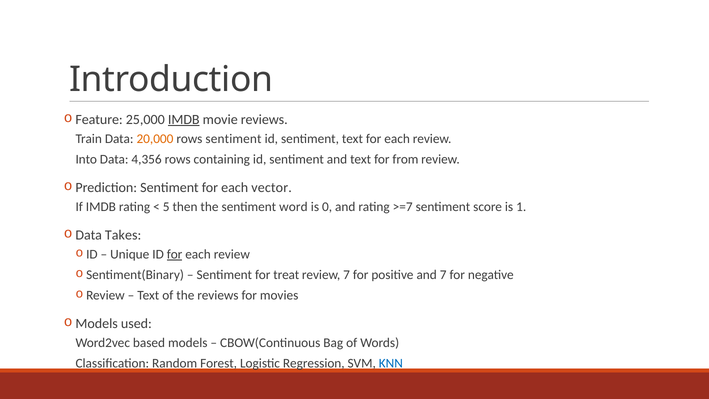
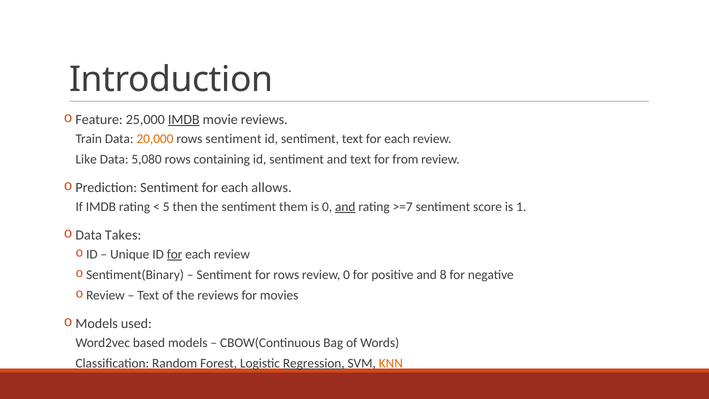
Into: Into -> Like
4,356: 4,356 -> 5,080
vector: vector -> allows
word: word -> them
and at (345, 207) underline: none -> present
for treat: treat -> rows
review 7: 7 -> 0
and 7: 7 -> 8
Regression underline: none -> present
KNN colour: blue -> orange
